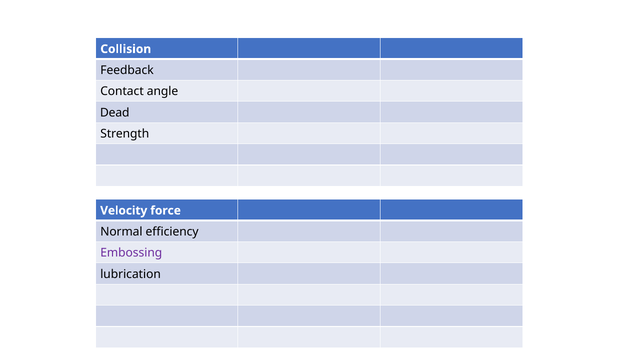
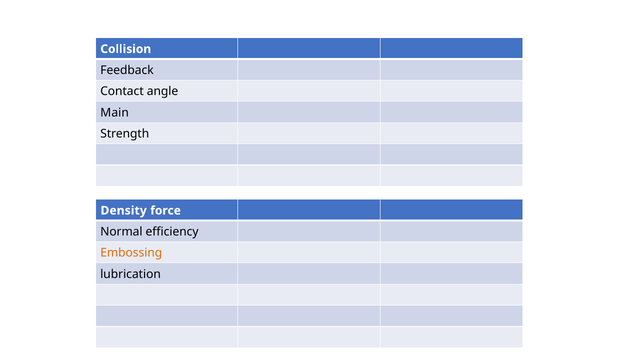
Dead: Dead -> Main
Velocity: Velocity -> Density
Embossing colour: purple -> orange
